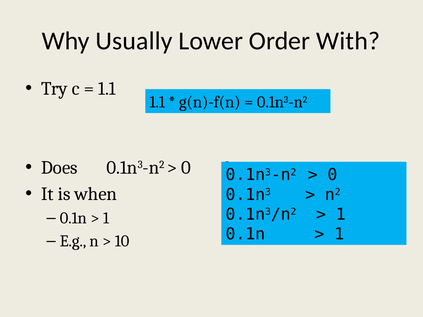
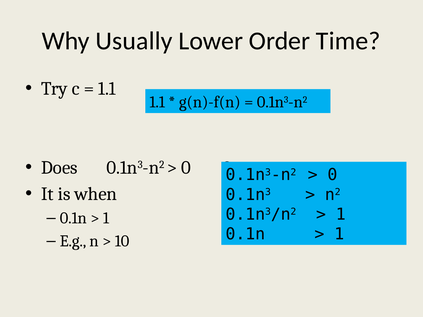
With: With -> Time
